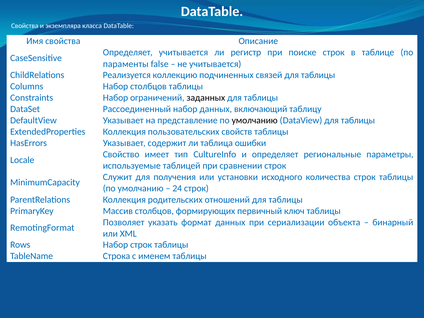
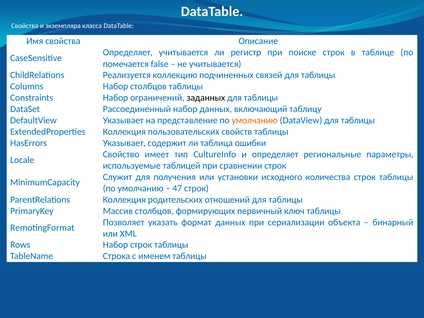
параменты: параменты -> помечается
умолчанию at (255, 120) colour: black -> orange
24: 24 -> 47
